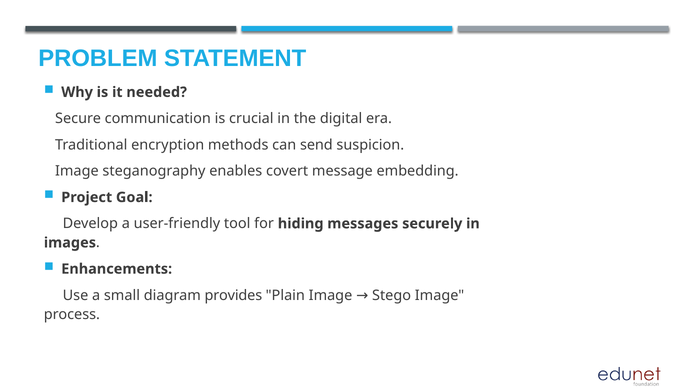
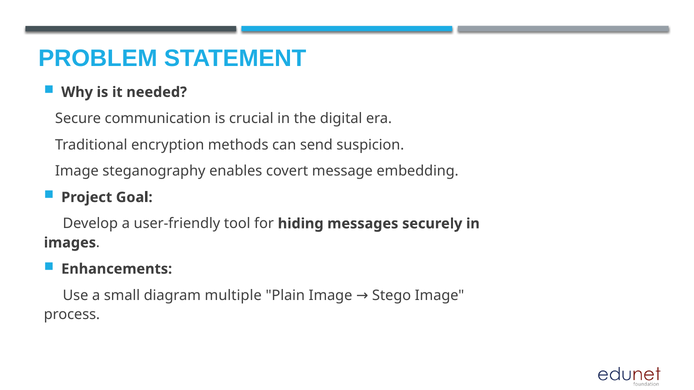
provides: provides -> multiple
